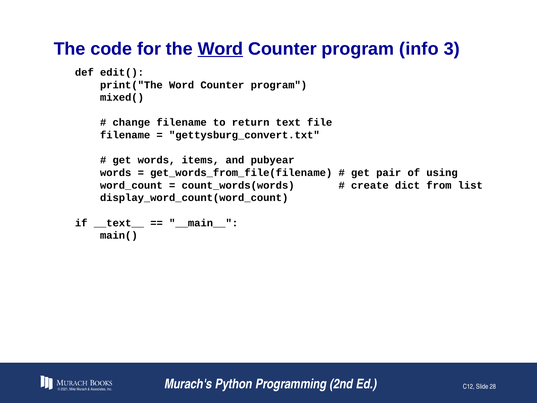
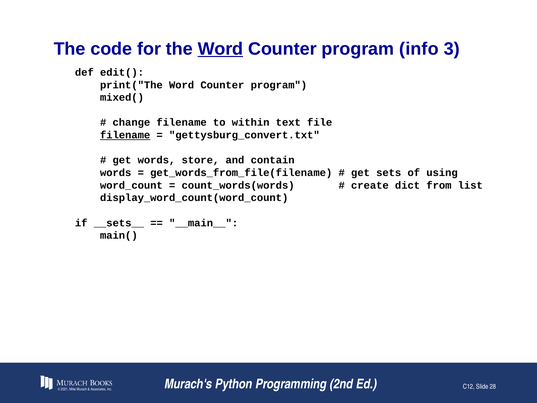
return: return -> within
filename at (125, 135) underline: none -> present
items: items -> store
pubyear: pubyear -> contain
pair: pair -> sets
__text__: __text__ -> __sets__
